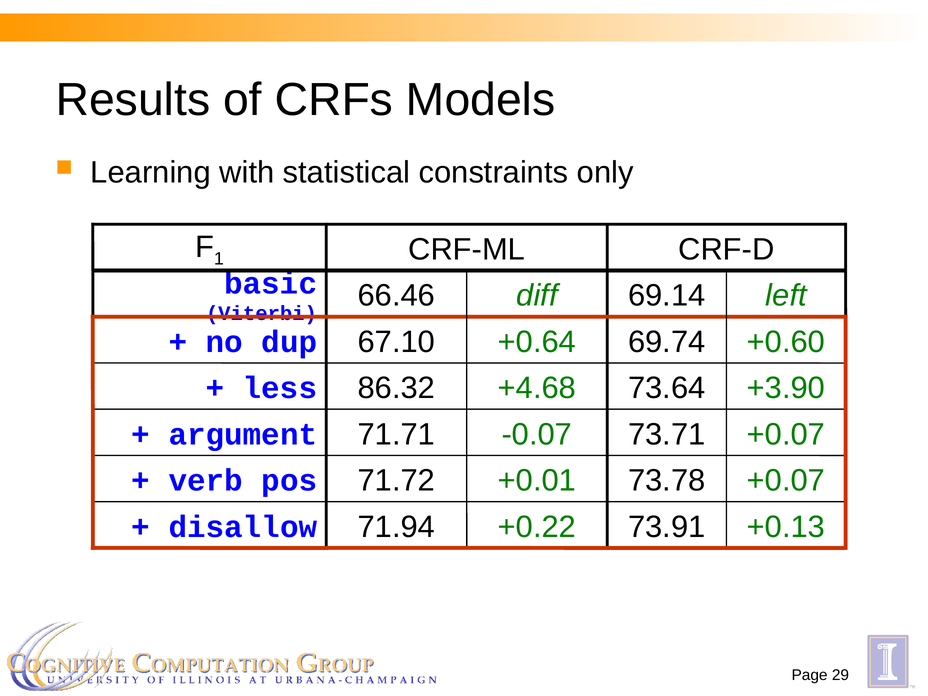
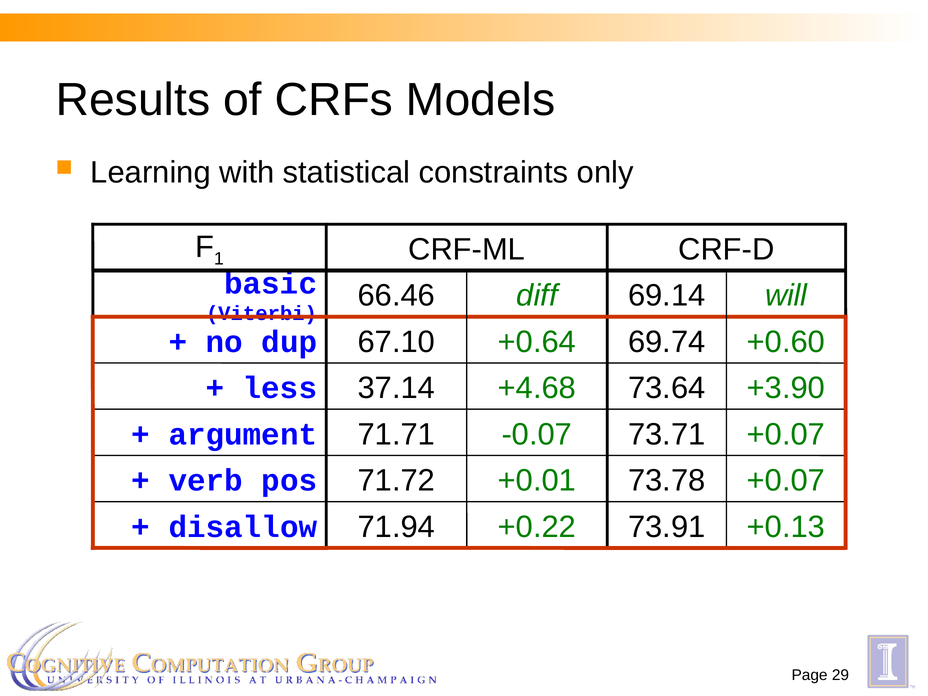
left: left -> will
86.32: 86.32 -> 37.14
